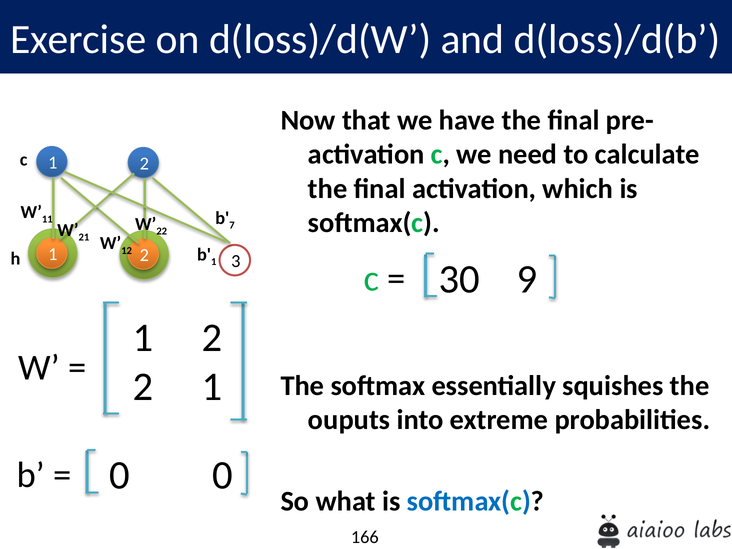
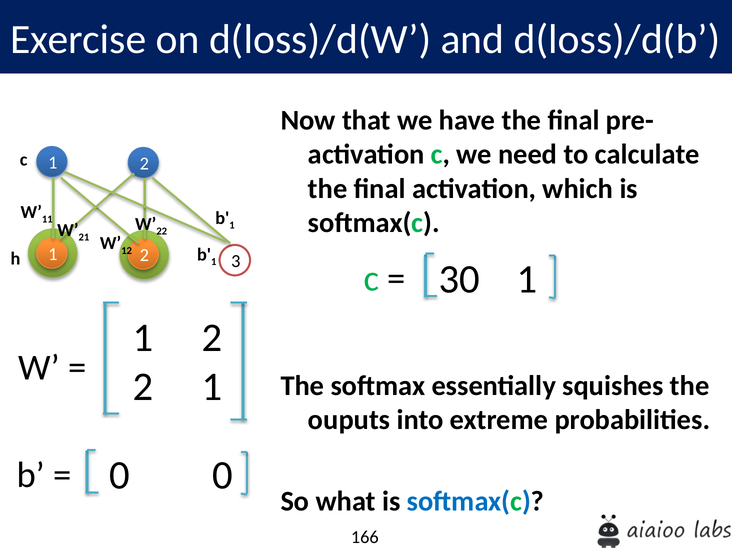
7 at (232, 225): 7 -> 1
30 9: 9 -> 1
